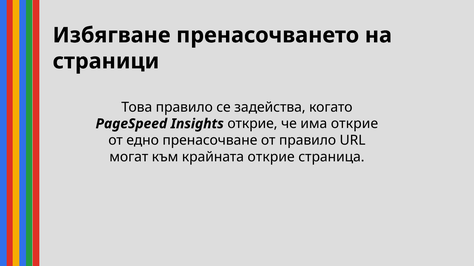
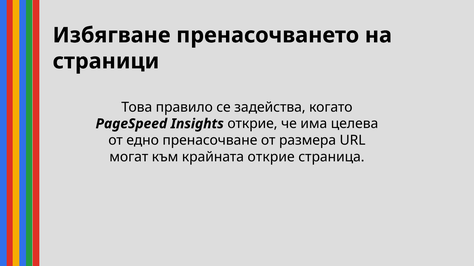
има открие: открие -> целева
от правило: правило -> размера
